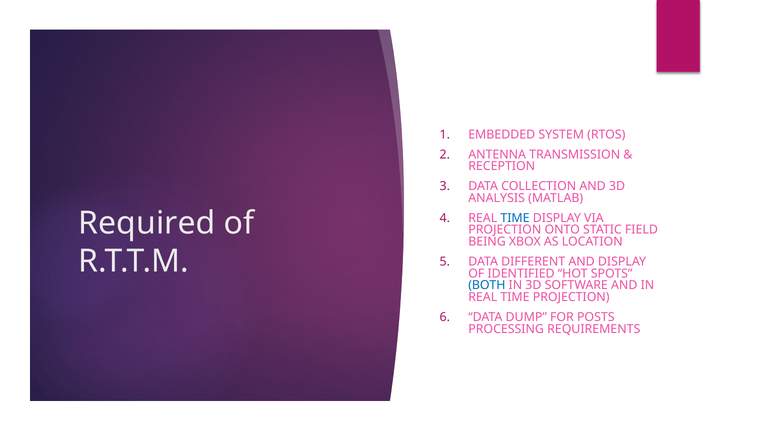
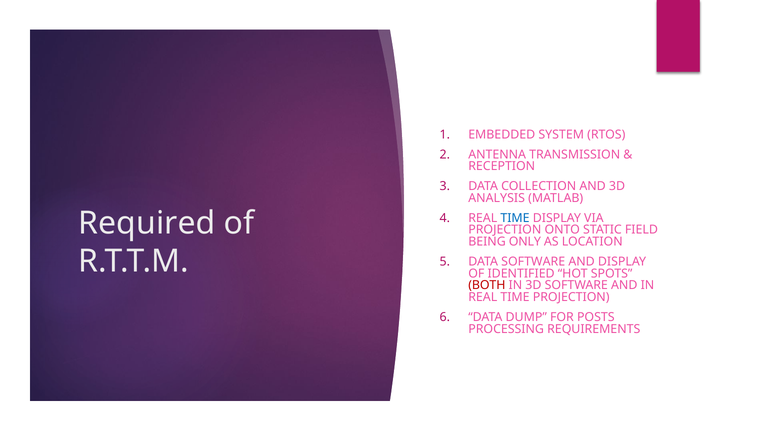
XBOX: XBOX -> ONLY
DATA DIFFERENT: DIFFERENT -> SOFTWARE
BOTH colour: blue -> red
